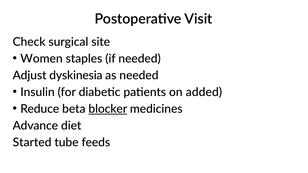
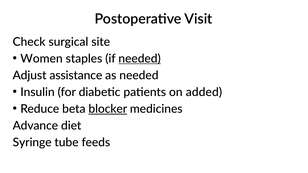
needed at (140, 59) underline: none -> present
dyskinesia: dyskinesia -> assistance
Started: Started -> Syringe
